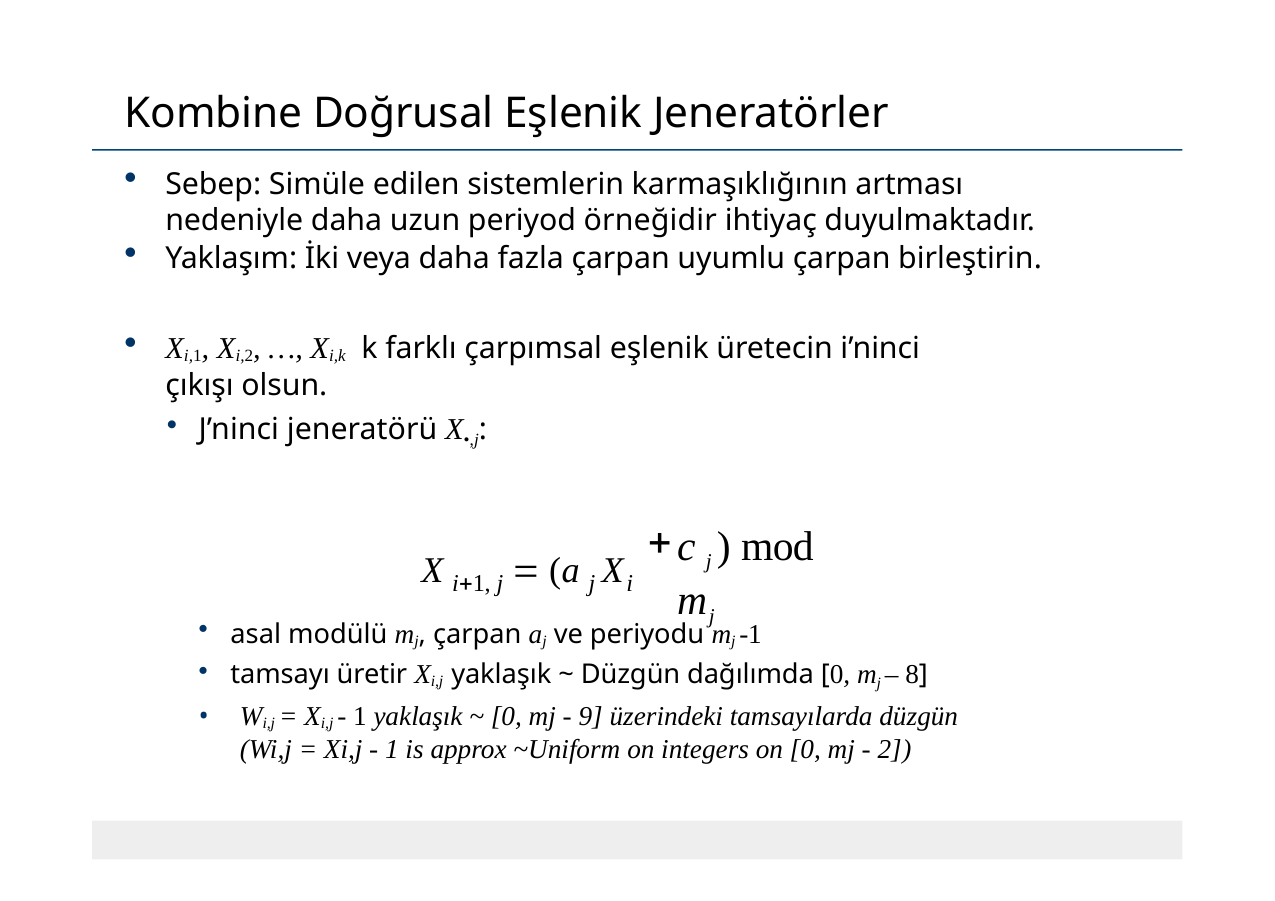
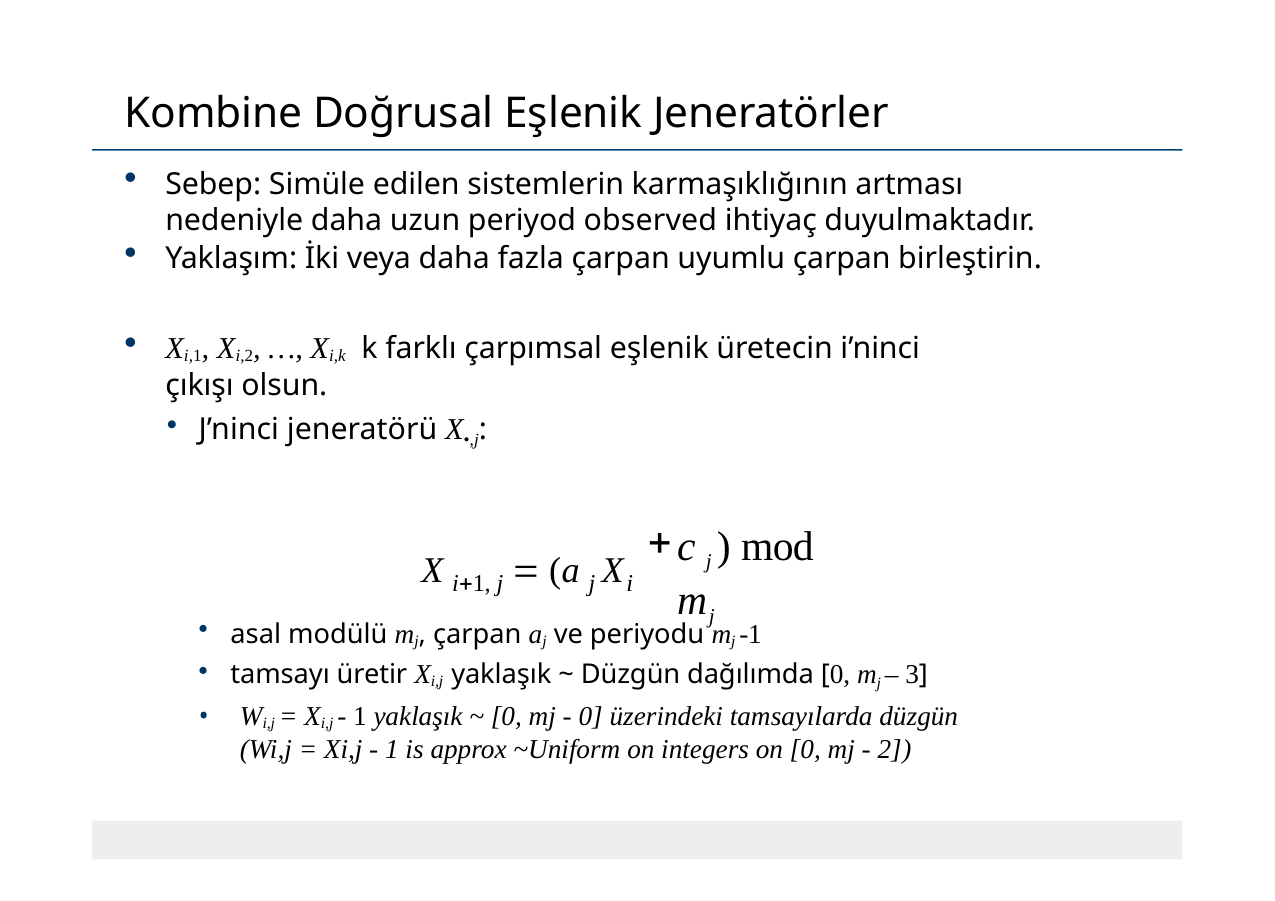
örneğidir: örneğidir -> observed
8: 8 -> 3
9 at (591, 717): 9 -> 0
